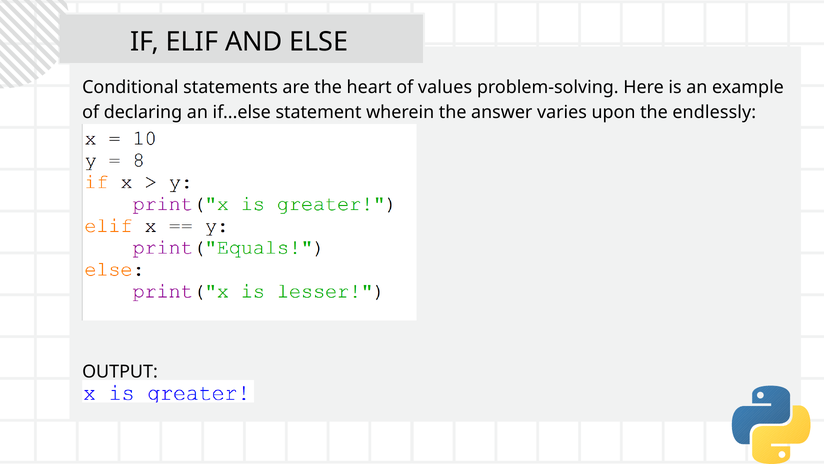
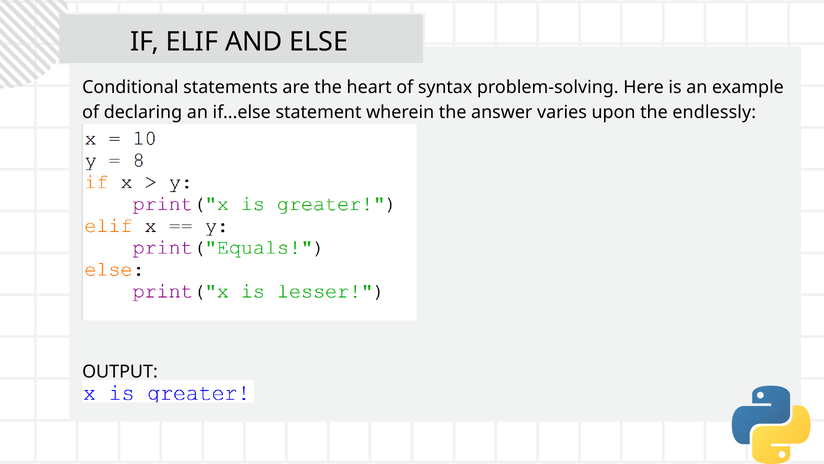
values: values -> syntax
